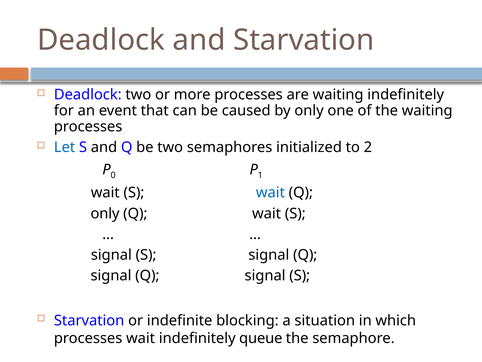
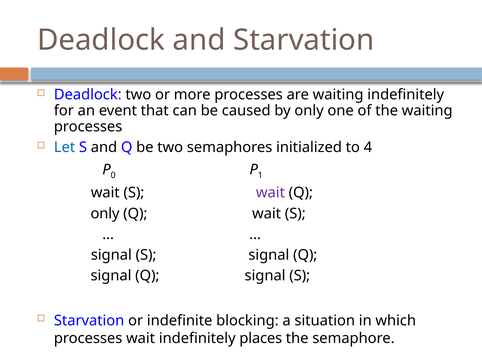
2: 2 -> 4
wait at (270, 192) colour: blue -> purple
queue: queue -> places
